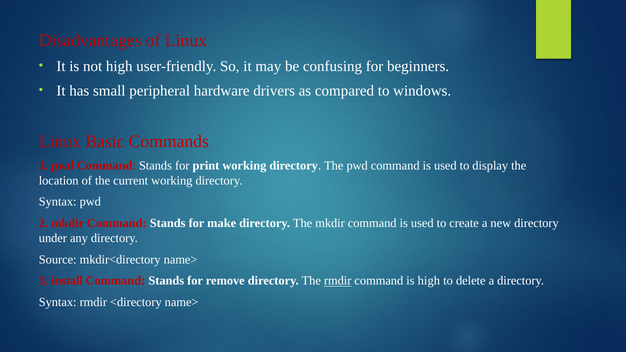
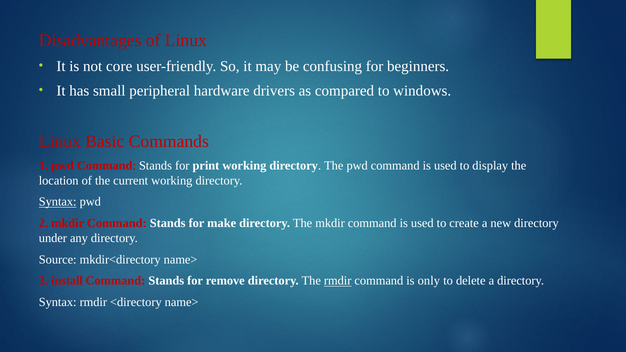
not high: high -> core
Syntax at (58, 202) underline: none -> present
is high: high -> only
